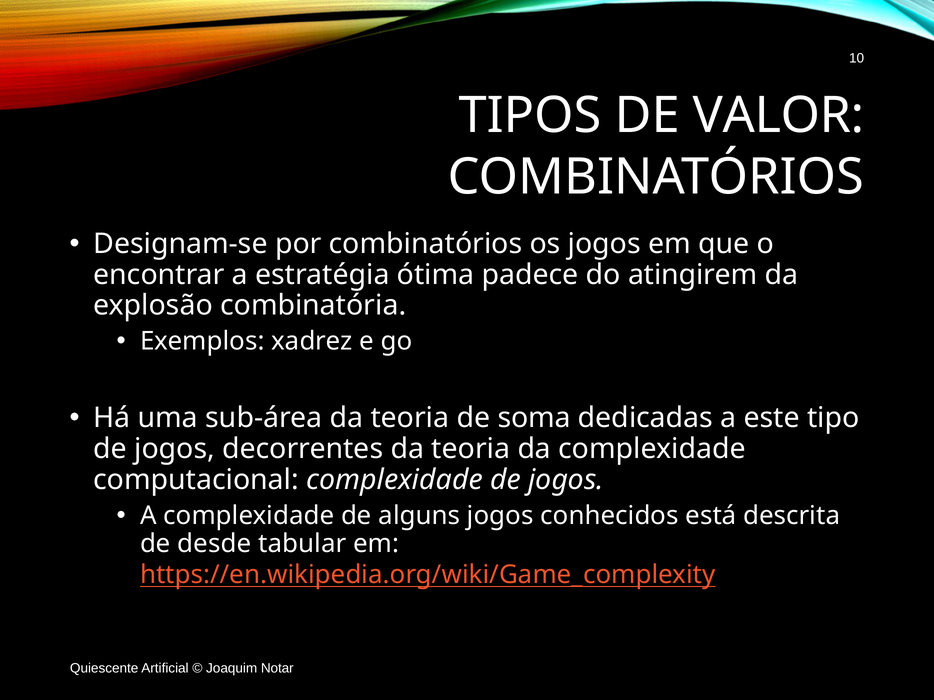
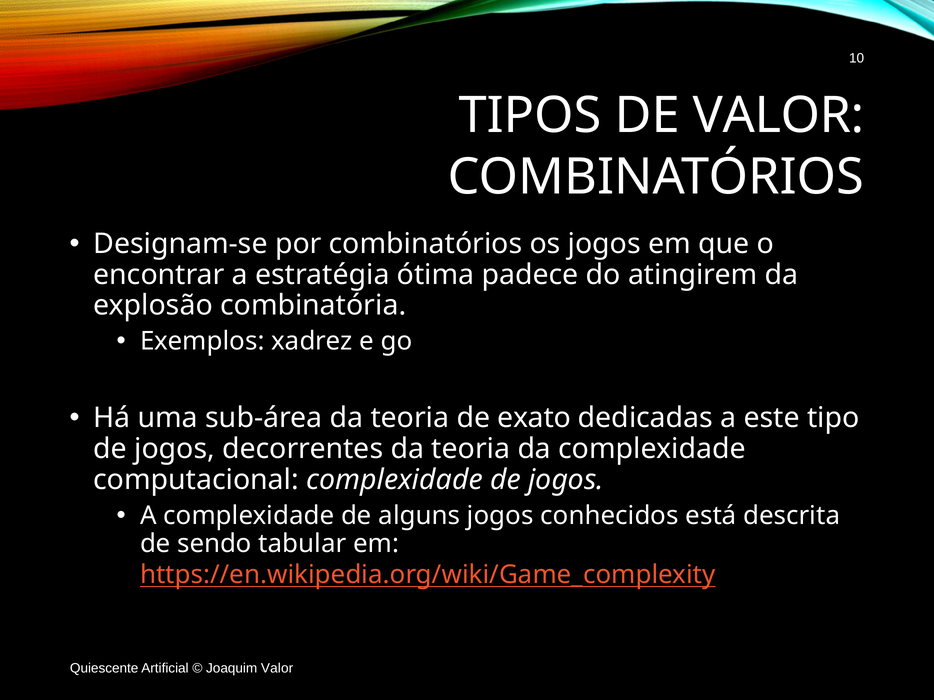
soma: soma -> exato
desde: desde -> sendo
Joaquim Notar: Notar -> Valor
